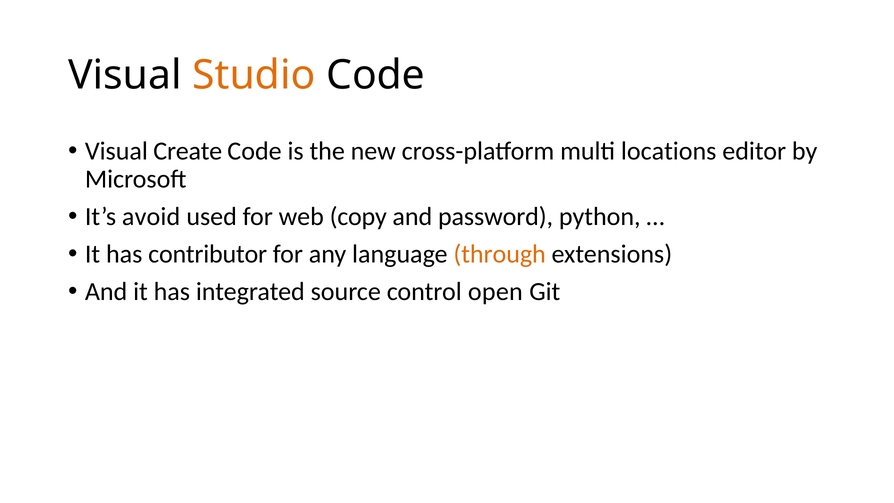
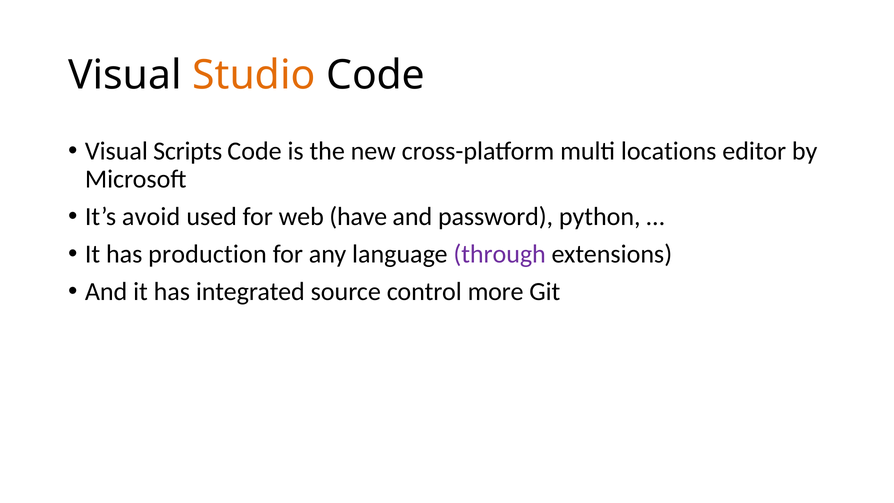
Create: Create -> Scripts
copy: copy -> have
contributor: contributor -> production
through colour: orange -> purple
open: open -> more
